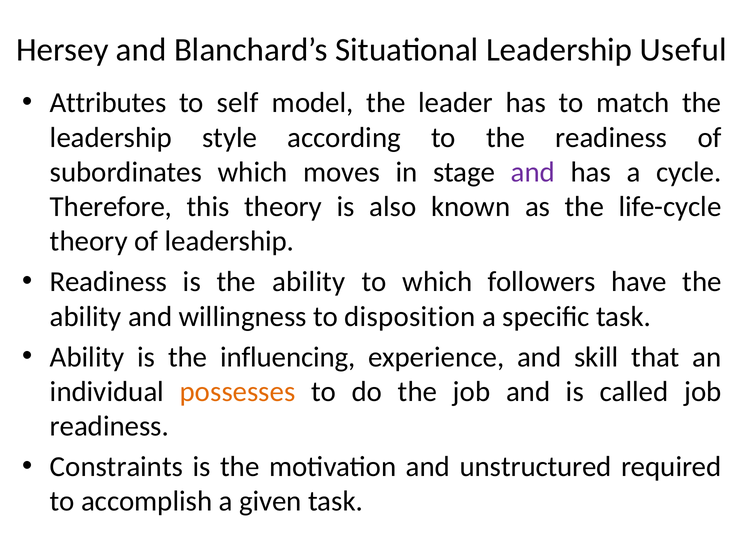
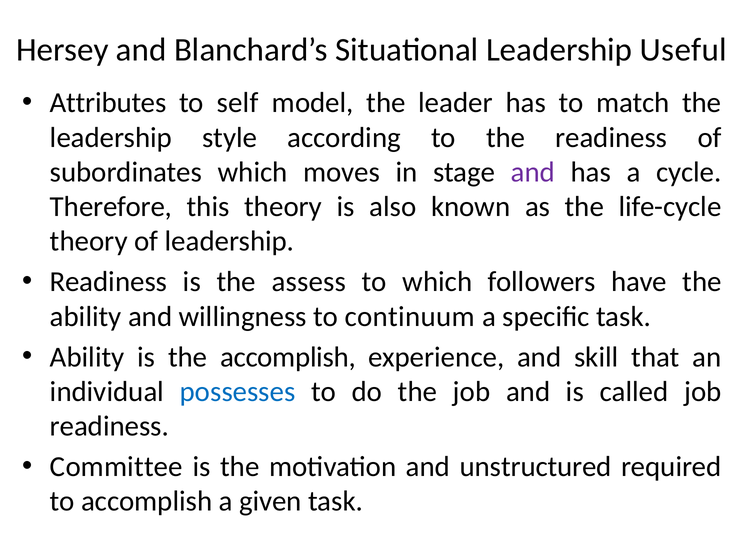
is the ability: ability -> assess
disposition: disposition -> continuum
the influencing: influencing -> accomplish
possesses colour: orange -> blue
Constraints: Constraints -> Committee
